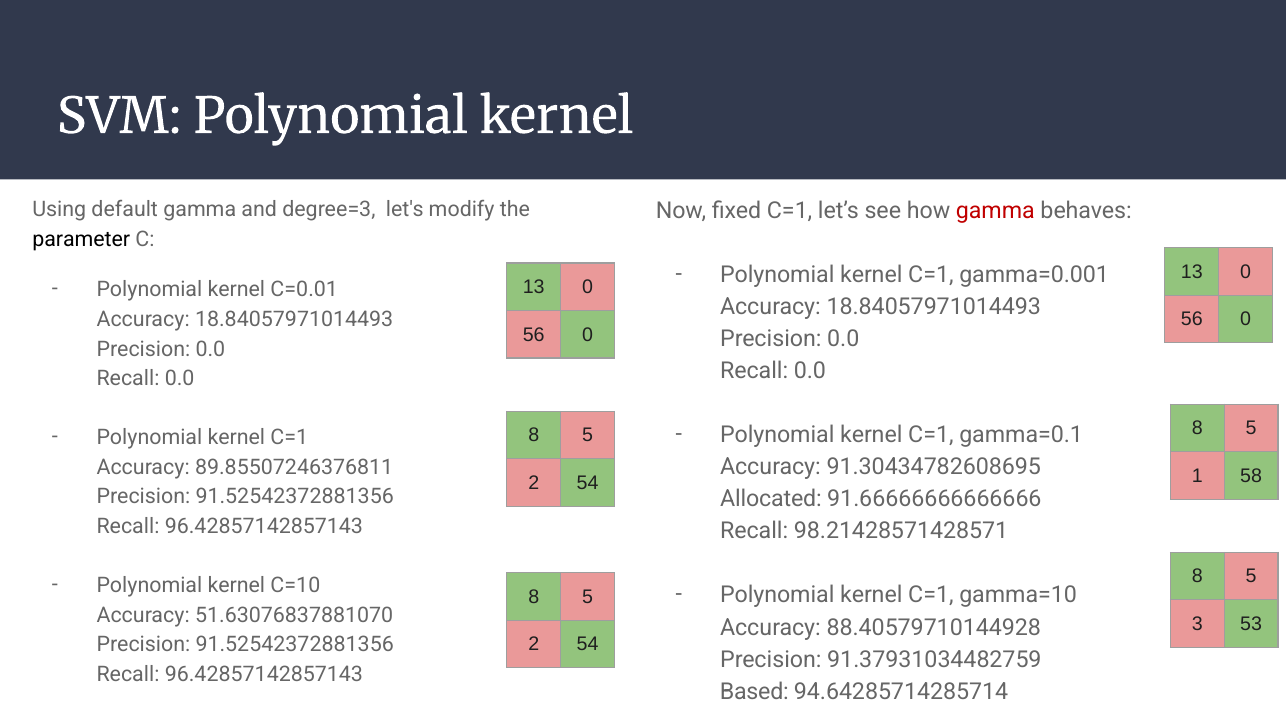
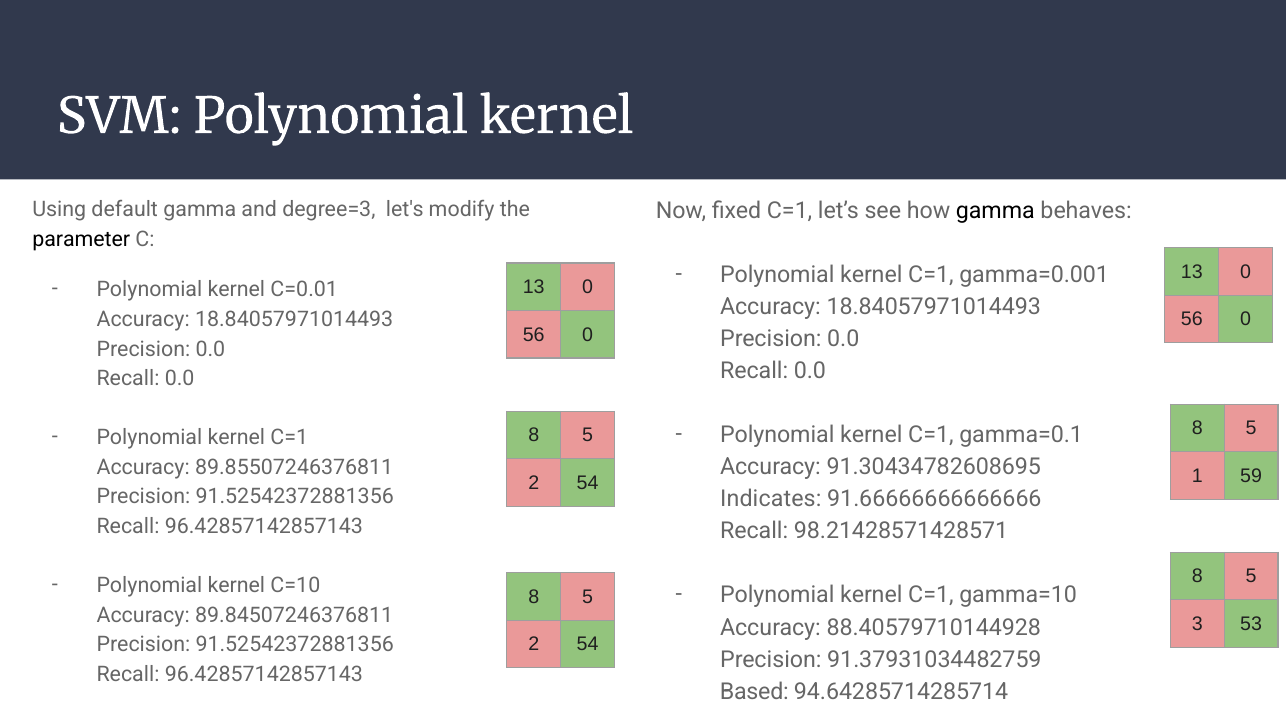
gamma at (995, 211) colour: red -> black
58: 58 -> 59
Allocated: Allocated -> Indicates
51.63076837881070: 51.63076837881070 -> 89.84507246376811
